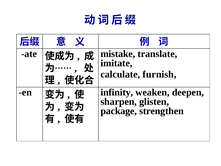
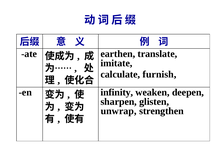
mistake: mistake -> earthen
package: package -> unwrap
